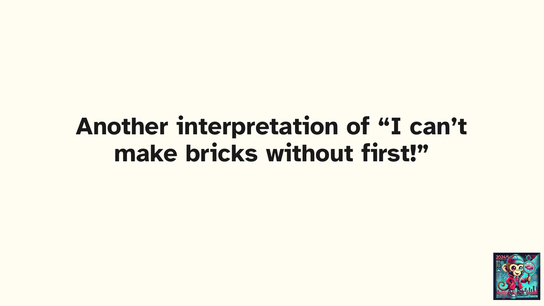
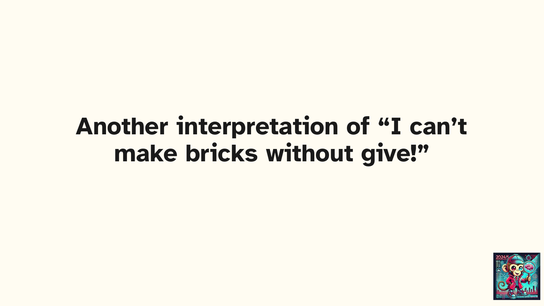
first: first -> give
